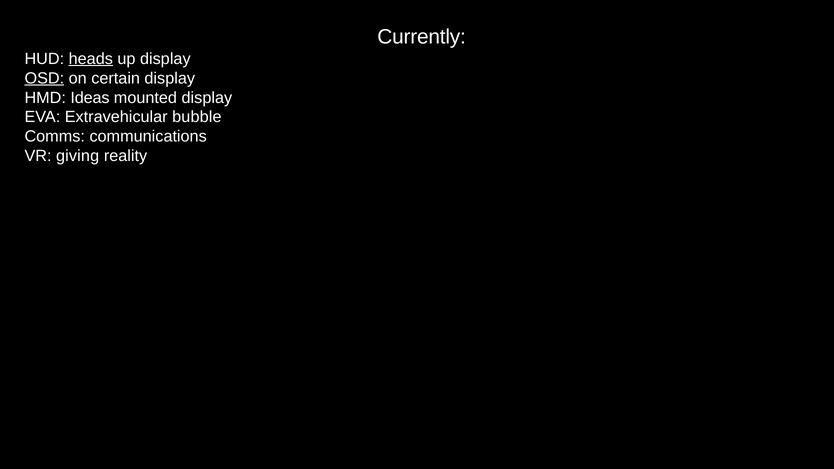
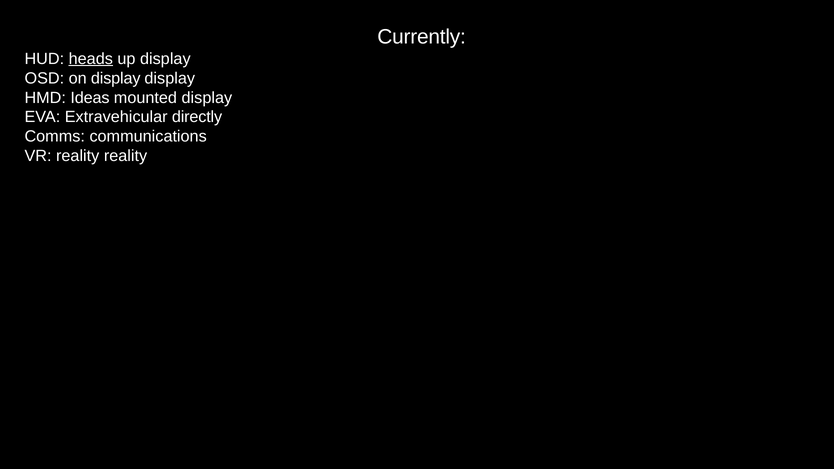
OSD underline: present -> none
on certain: certain -> display
bubble: bubble -> directly
VR giving: giving -> reality
